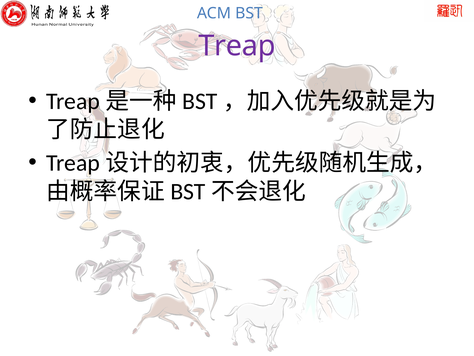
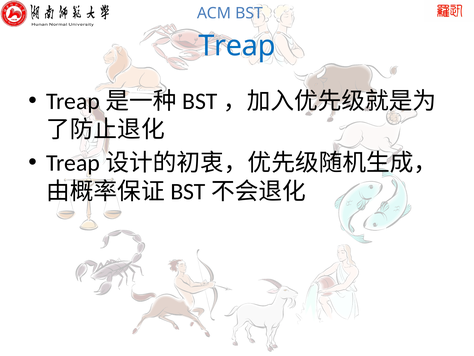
Treap colour: purple -> blue
